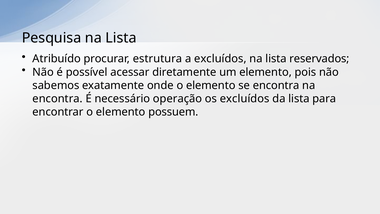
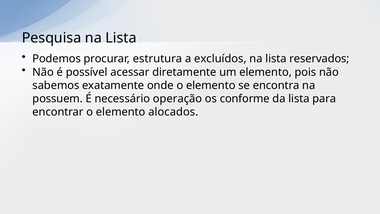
Atribuído: Atribuído -> Podemos
encontra at (58, 99): encontra -> possuem
os excluídos: excluídos -> conforme
possuem: possuem -> alocados
